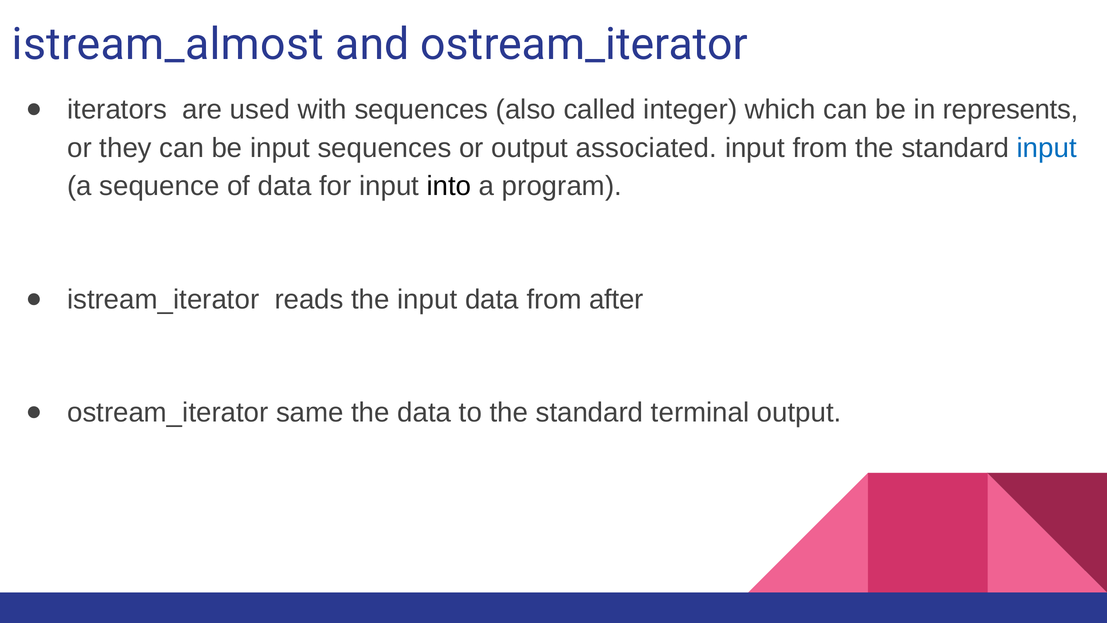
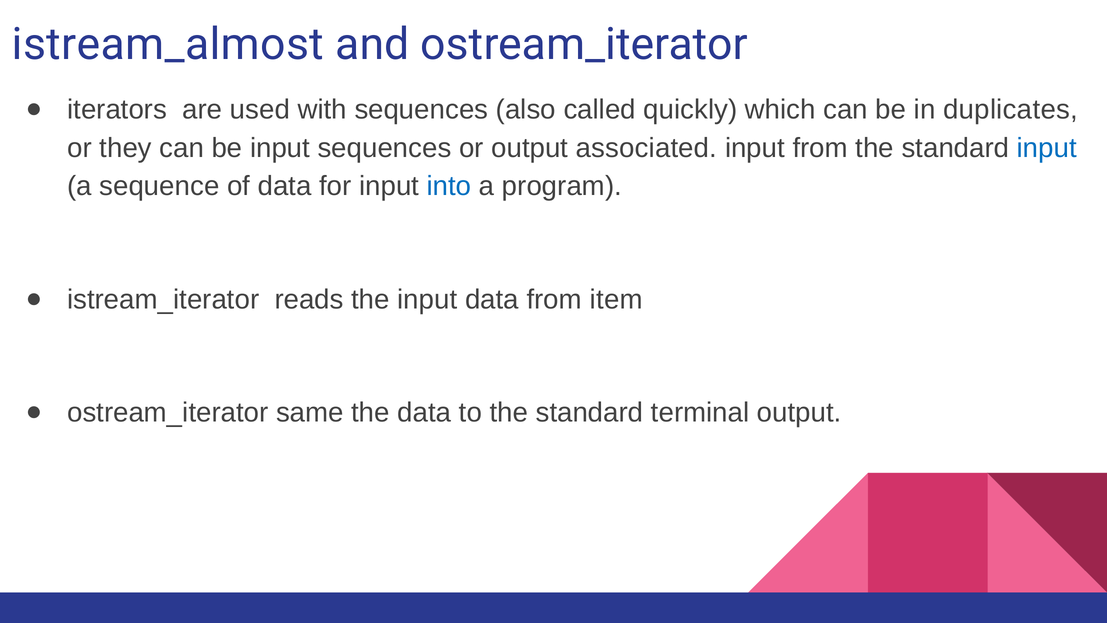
integer: integer -> quickly
represents: represents -> duplicates
into colour: black -> blue
after: after -> item
